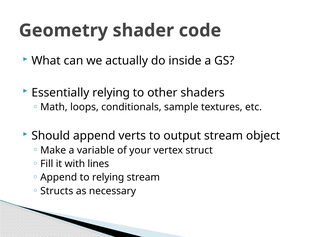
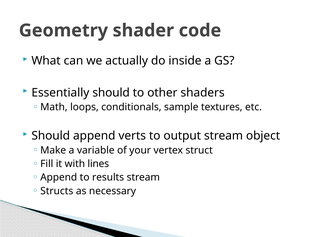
Essentially relying: relying -> should
to relying: relying -> results
